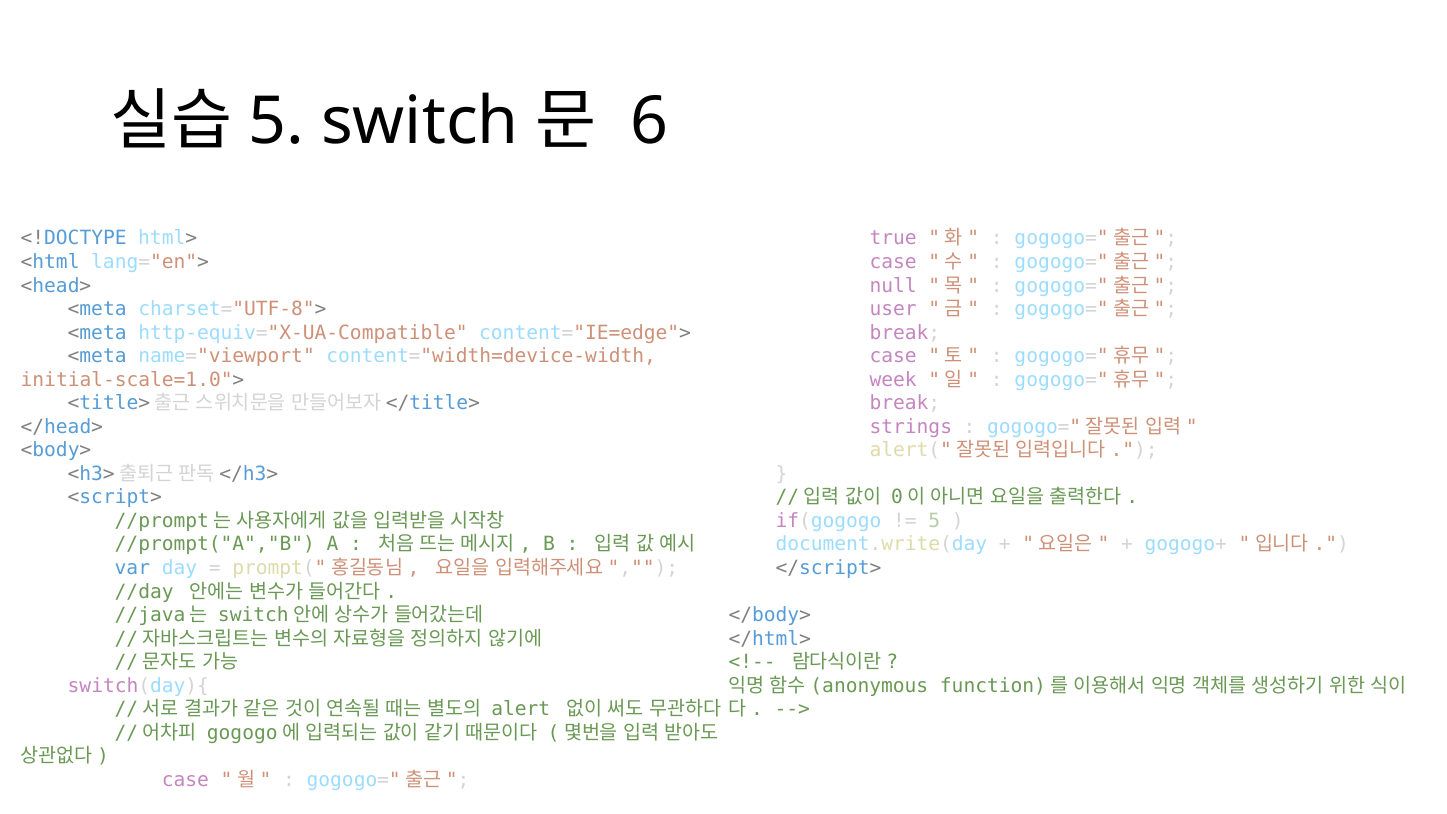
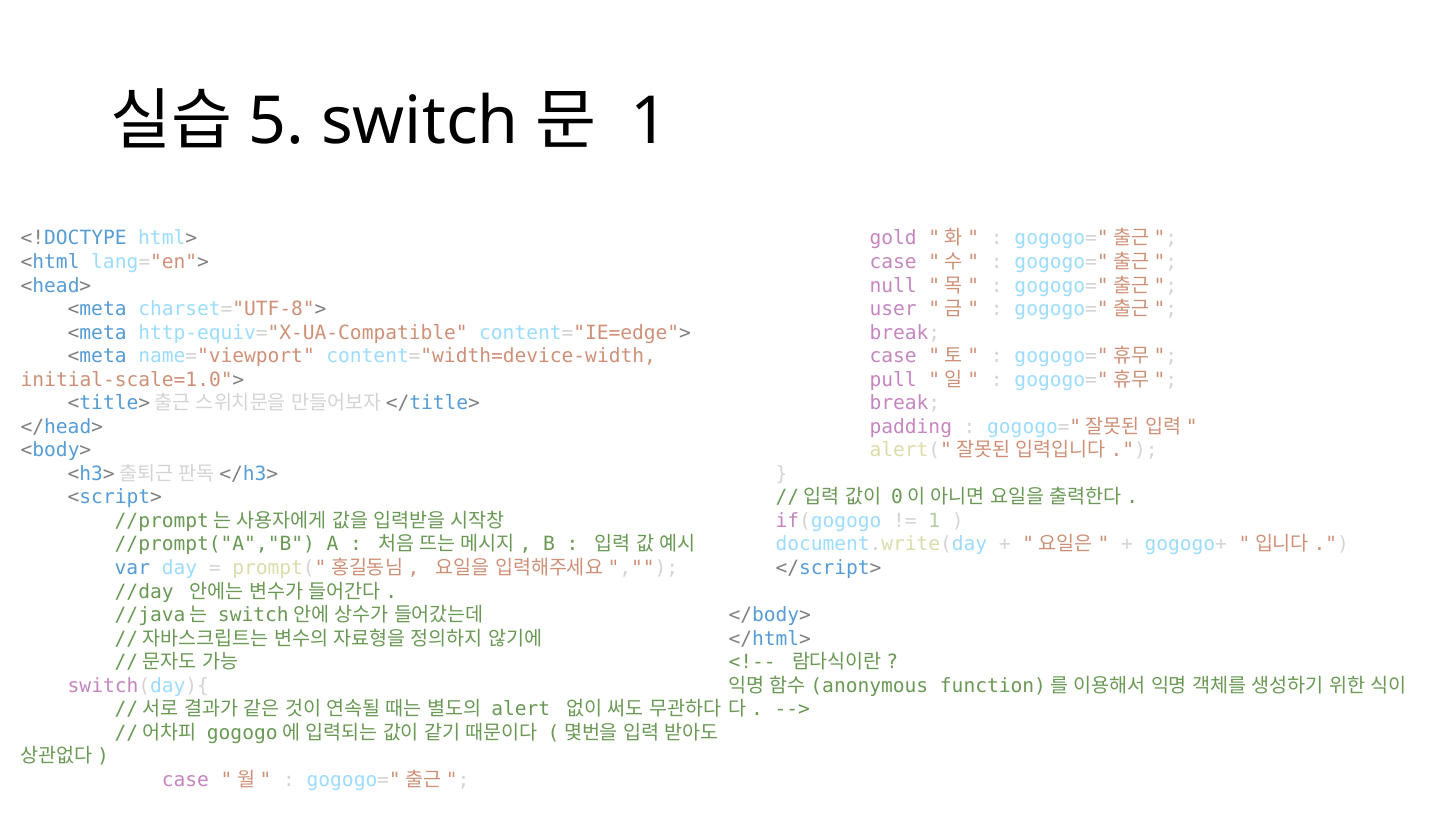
6 at (650, 122): 6 -> 1
true: true -> gold
week: week -> pull
strings: strings -> padding
5 at (934, 521): 5 -> 1
